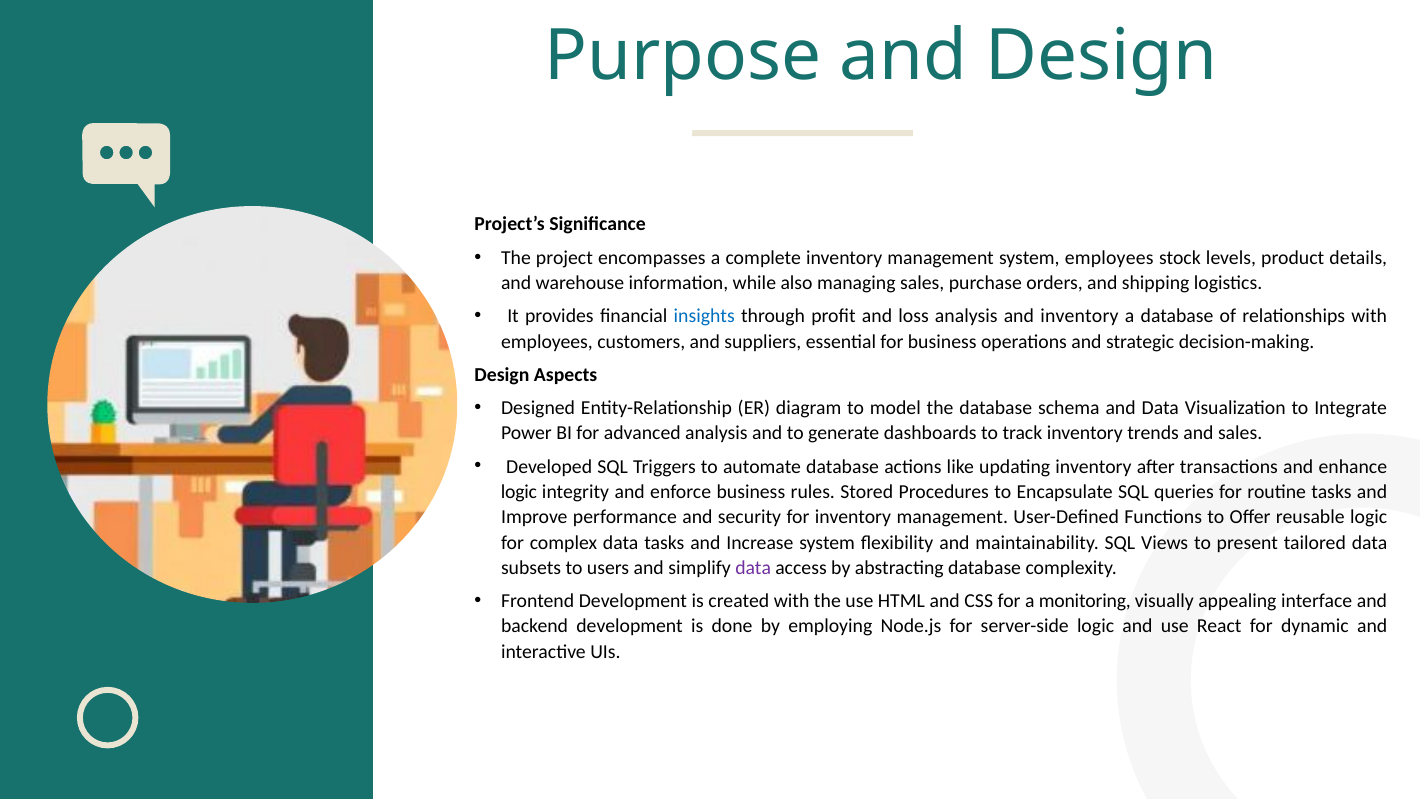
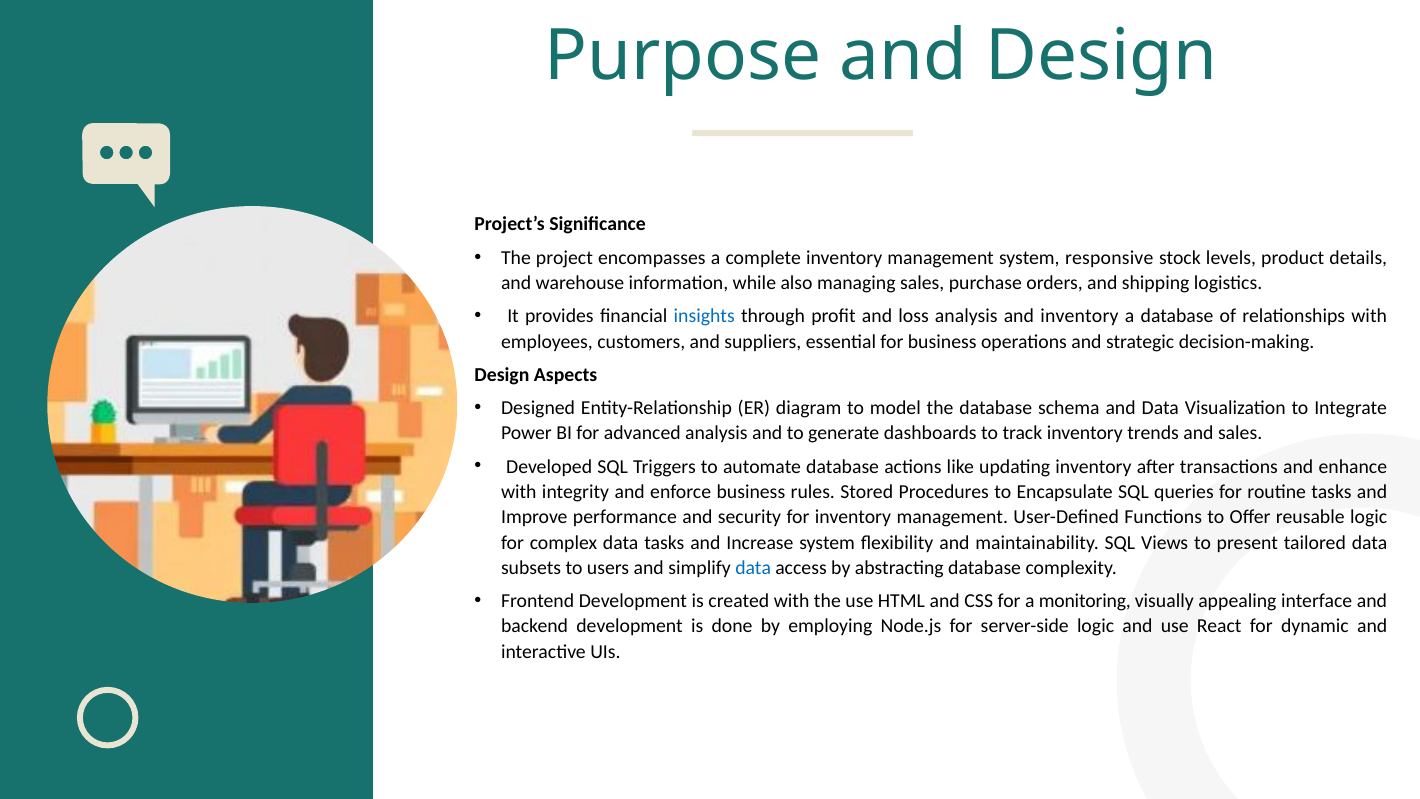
system employees: employees -> responsive
logic at (519, 492): logic -> with
data at (753, 568) colour: purple -> blue
